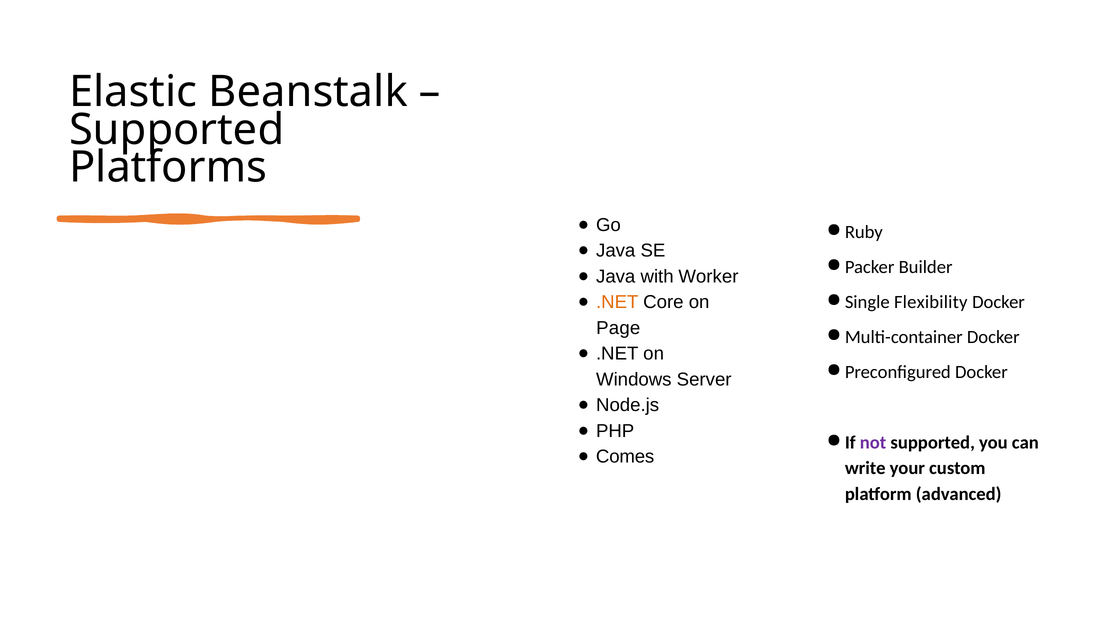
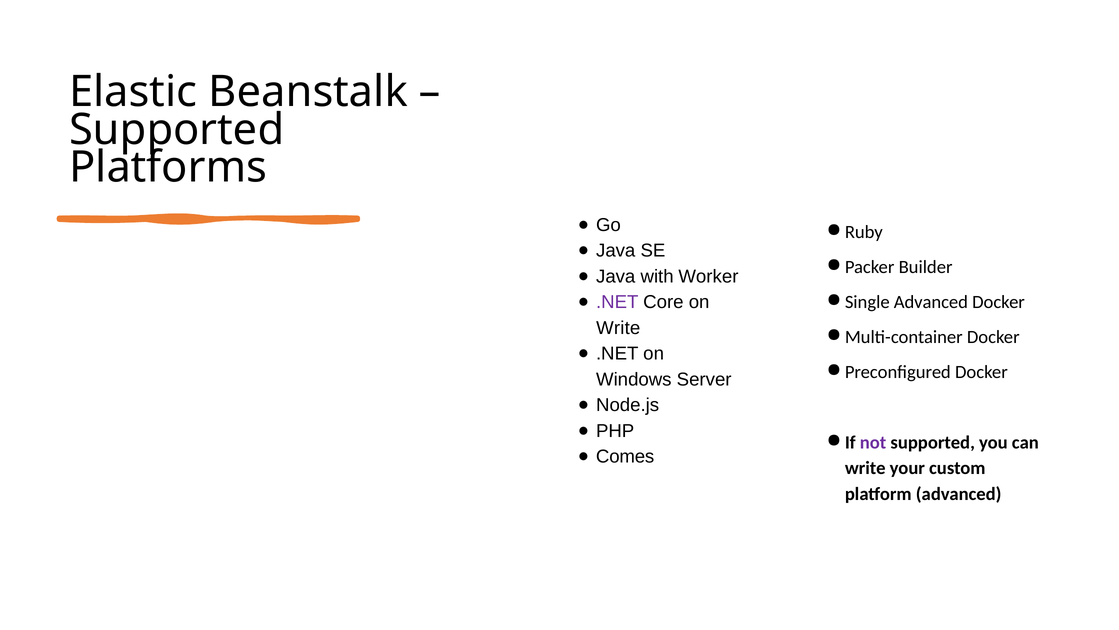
Flexibility at (931, 302): Flexibility -> Advanced
.NET at (617, 302) colour: orange -> purple
Page at (618, 328): Page -> Write
